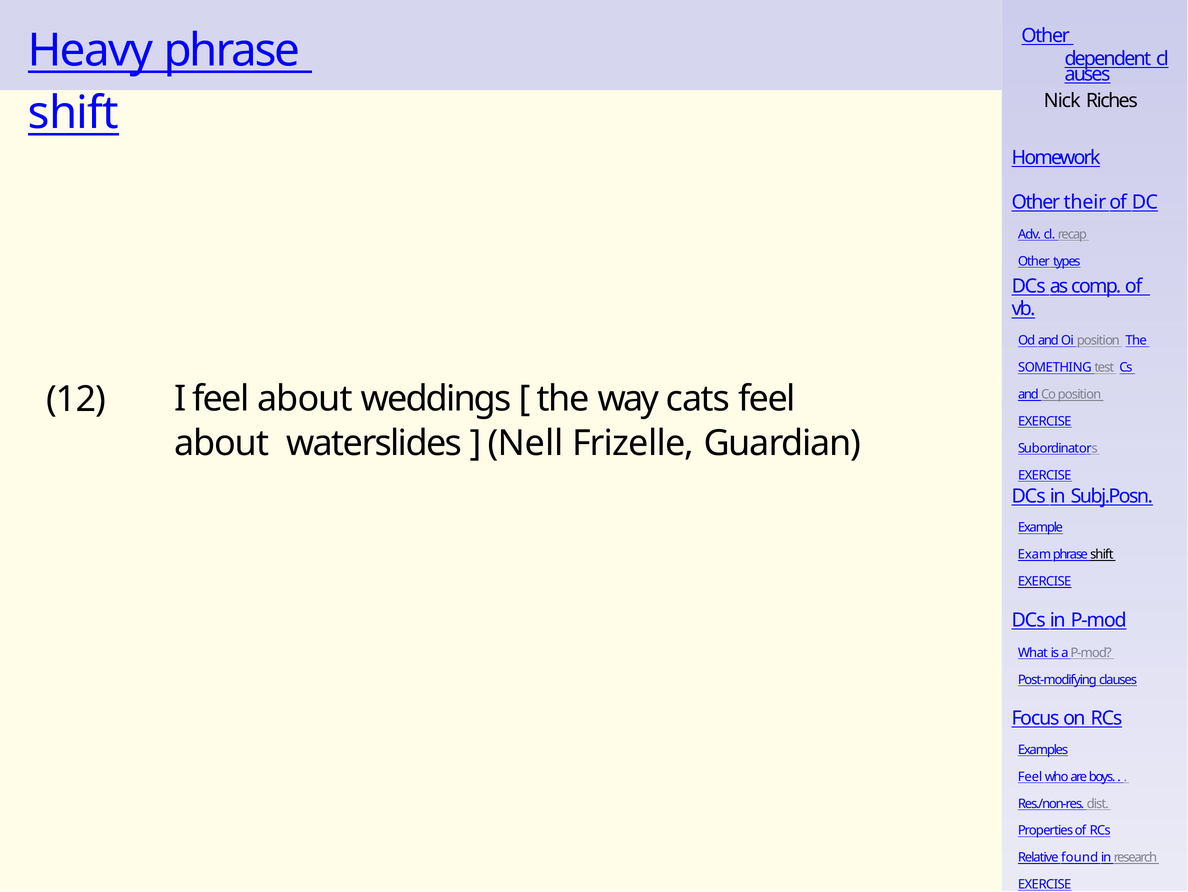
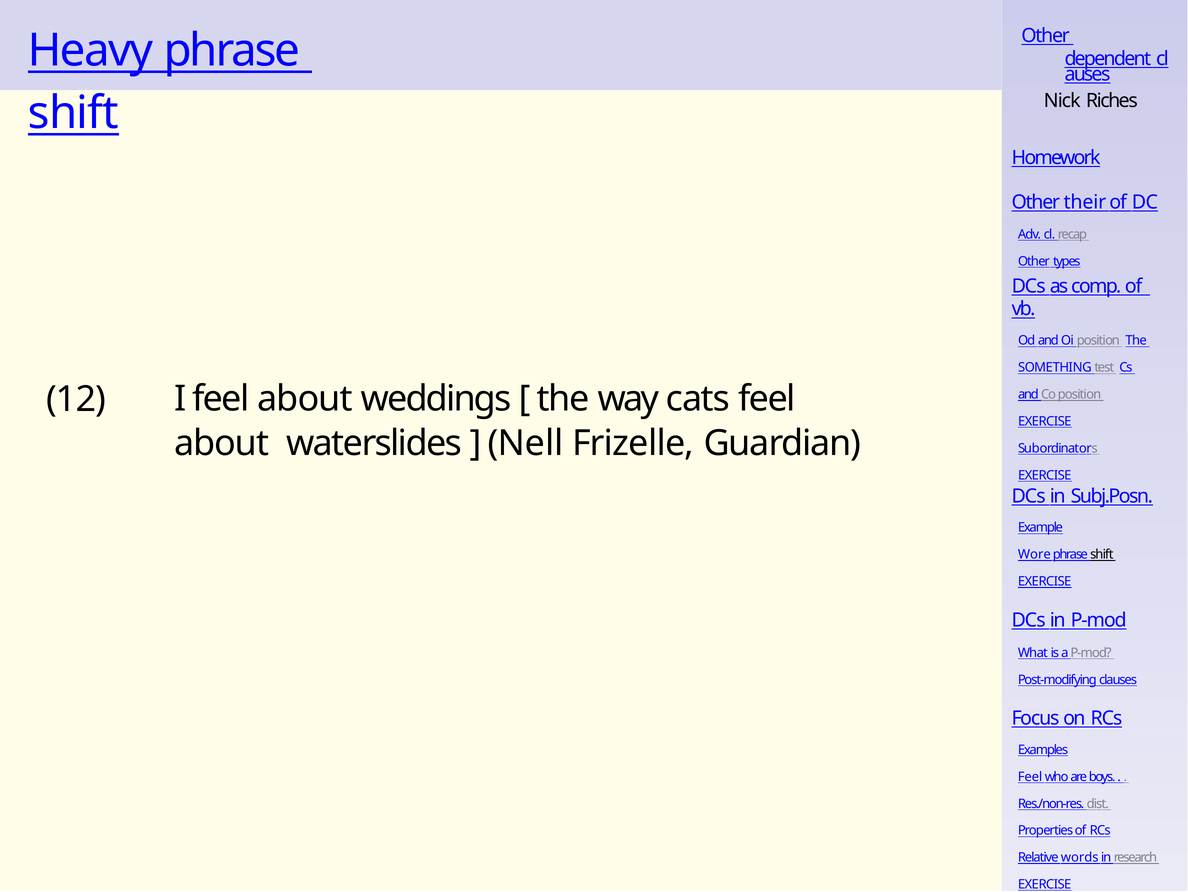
Exam: Exam -> Wore
found: found -> words
